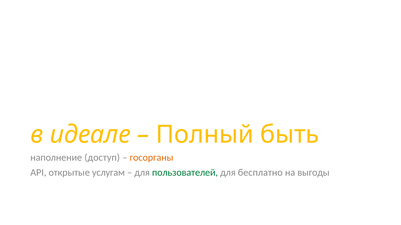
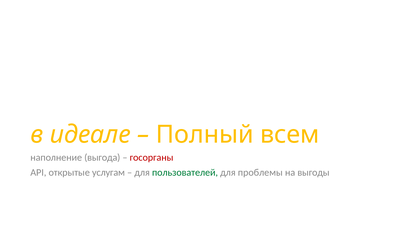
быть: быть -> всем
доступ: доступ -> выгода
госорганы colour: orange -> red
бесплатно: бесплатно -> проблемы
